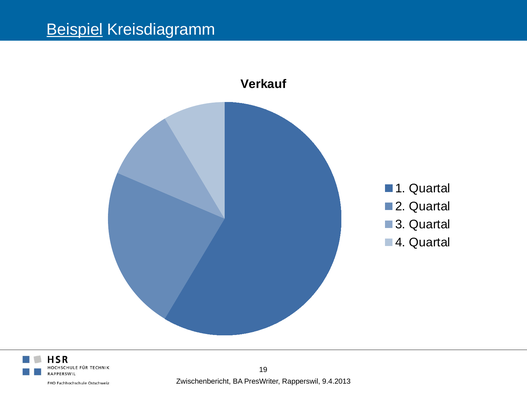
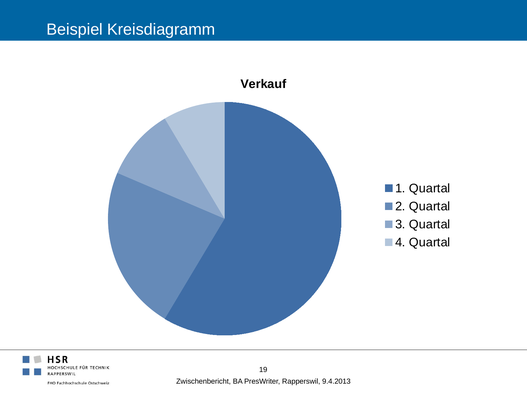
Beispiel underline: present -> none
